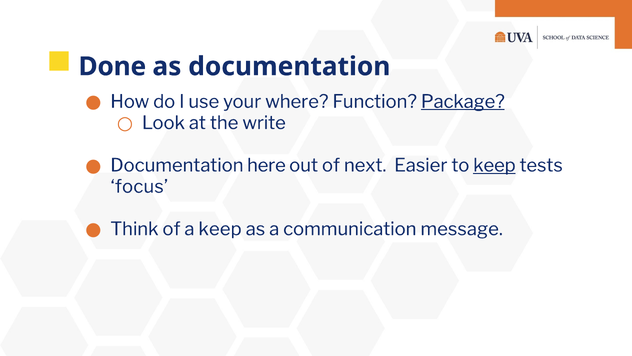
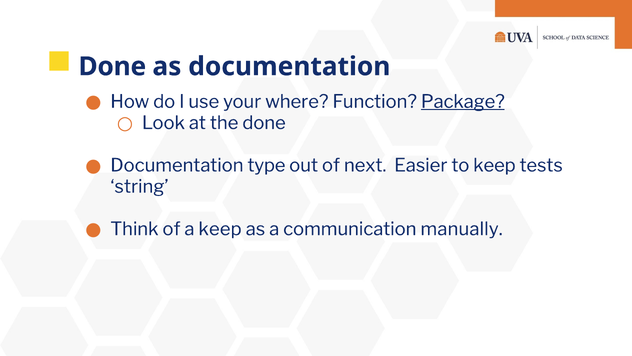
the write: write -> done
here: here -> type
keep at (494, 165) underline: present -> none
focus: focus -> string
message: message -> manually
